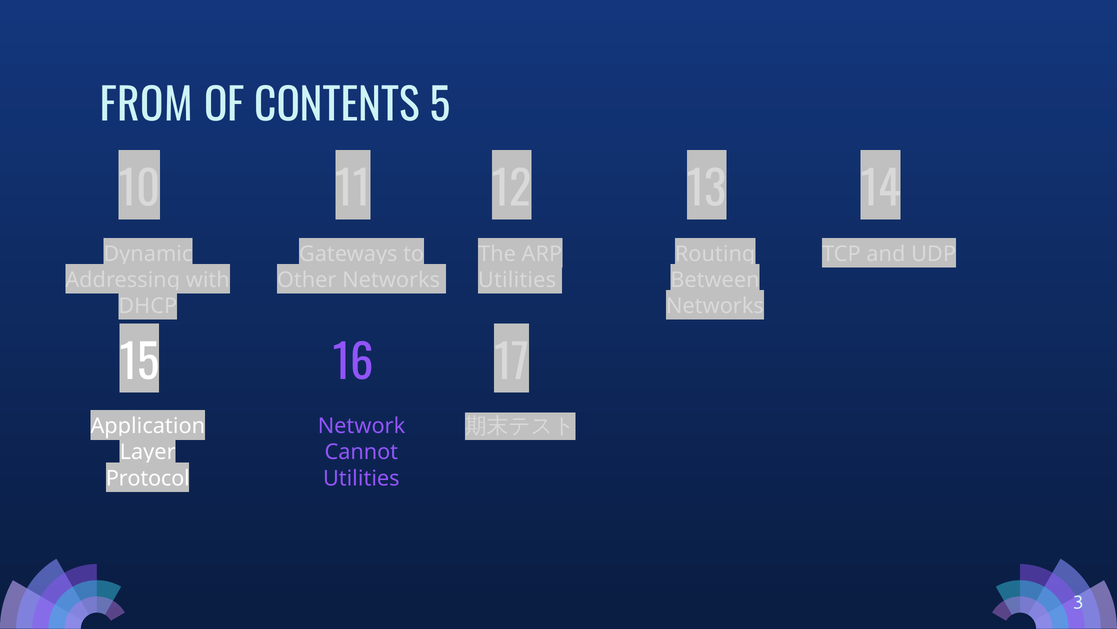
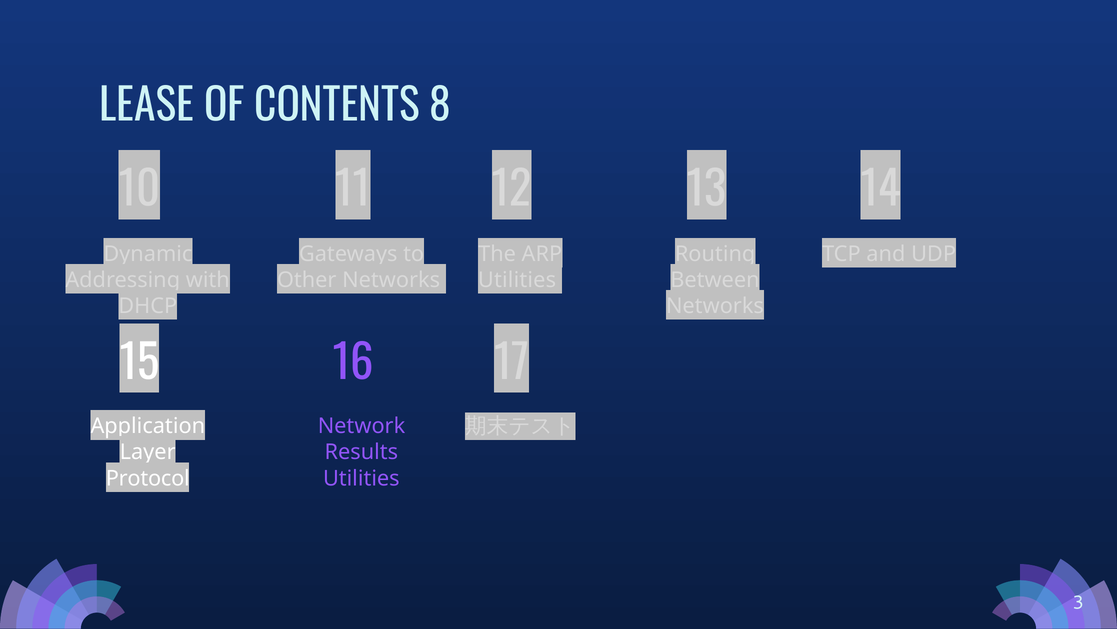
FROM: FROM -> LEASE
5: 5 -> 8
Cannot: Cannot -> Results
